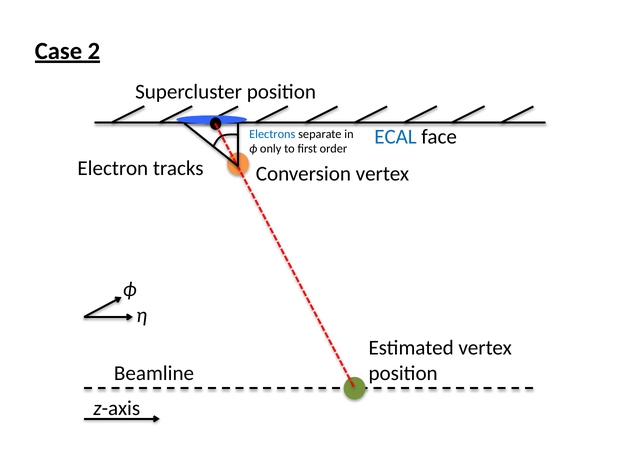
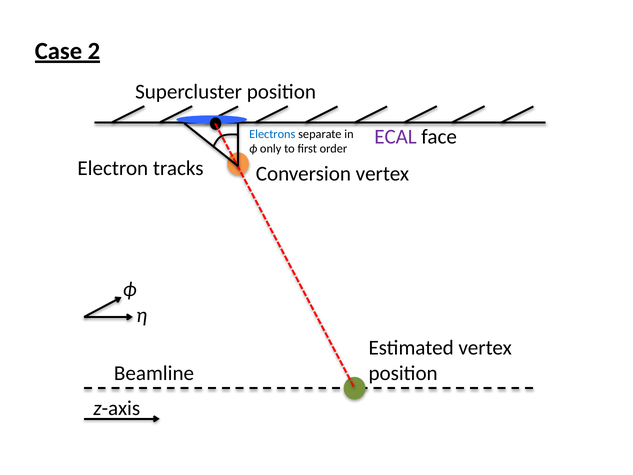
ECAL colour: blue -> purple
